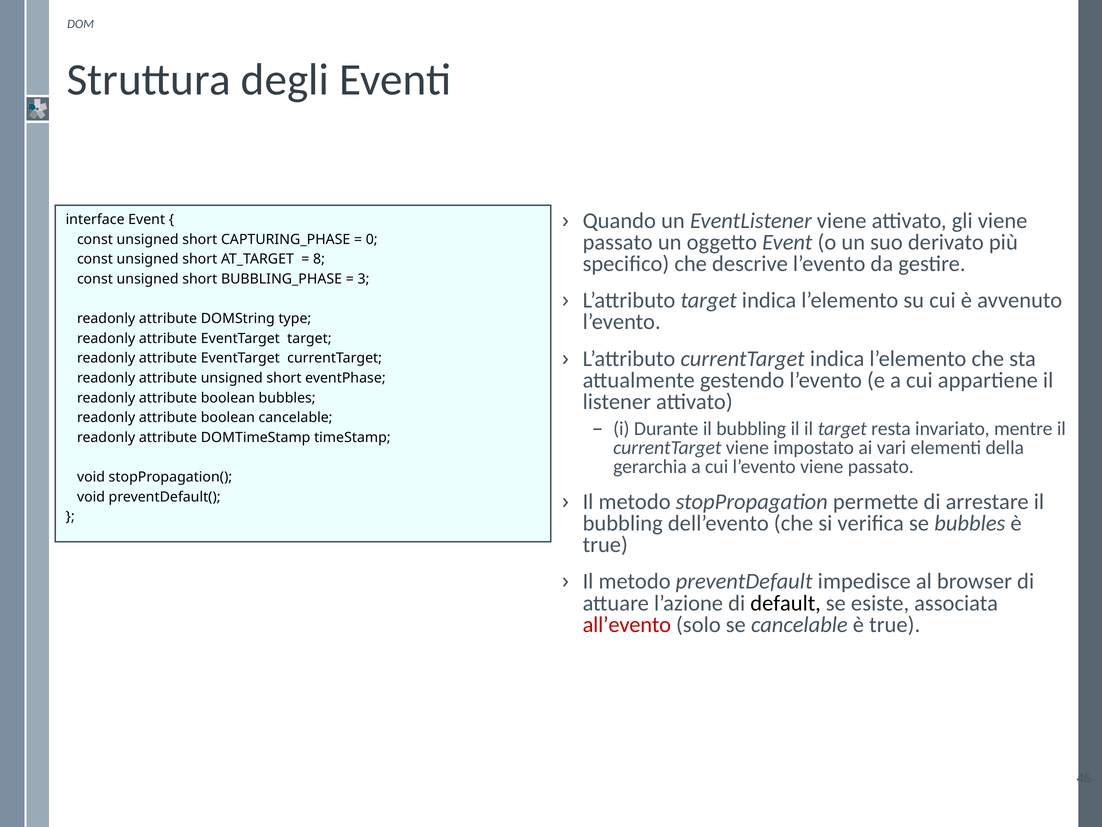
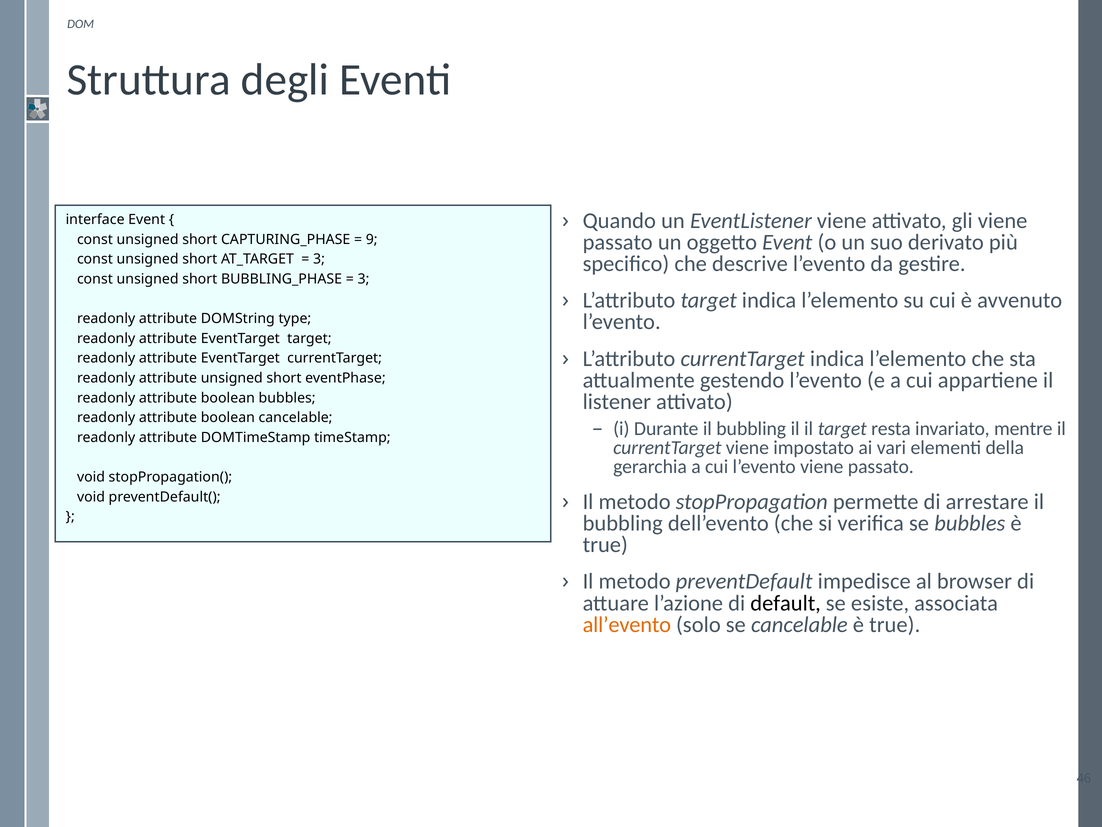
0: 0 -> 9
8 at (319, 259): 8 -> 3
all’evento colour: red -> orange
